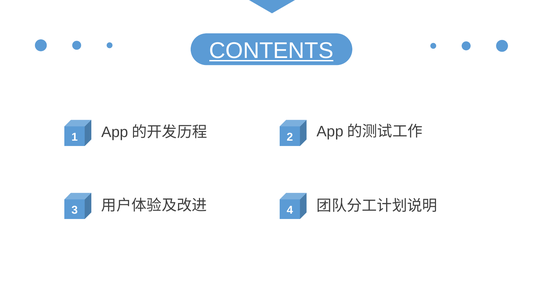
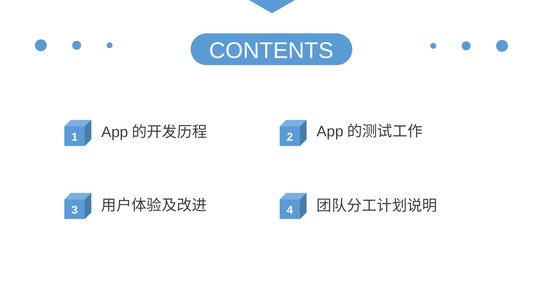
CONTENTS underline: present -> none
